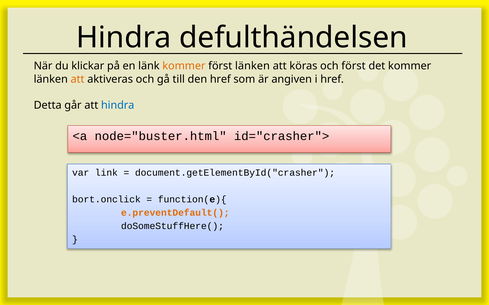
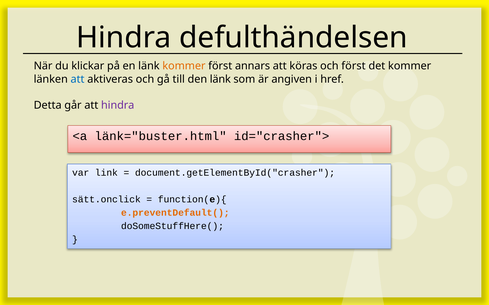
först länken: länken -> annars
att at (78, 79) colour: orange -> blue
den href: href -> länk
hindra at (118, 105) colour: blue -> purple
node="buster.html: node="buster.html -> länk="buster.html
bort.onclick: bort.onclick -> sätt.onclick
